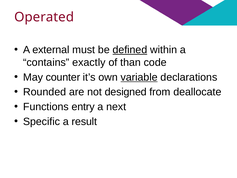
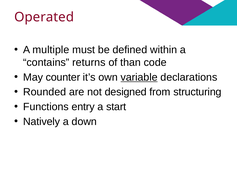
external: external -> multiple
defined underline: present -> none
exactly: exactly -> returns
deallocate: deallocate -> structuring
next: next -> start
Specific: Specific -> Natively
result: result -> down
